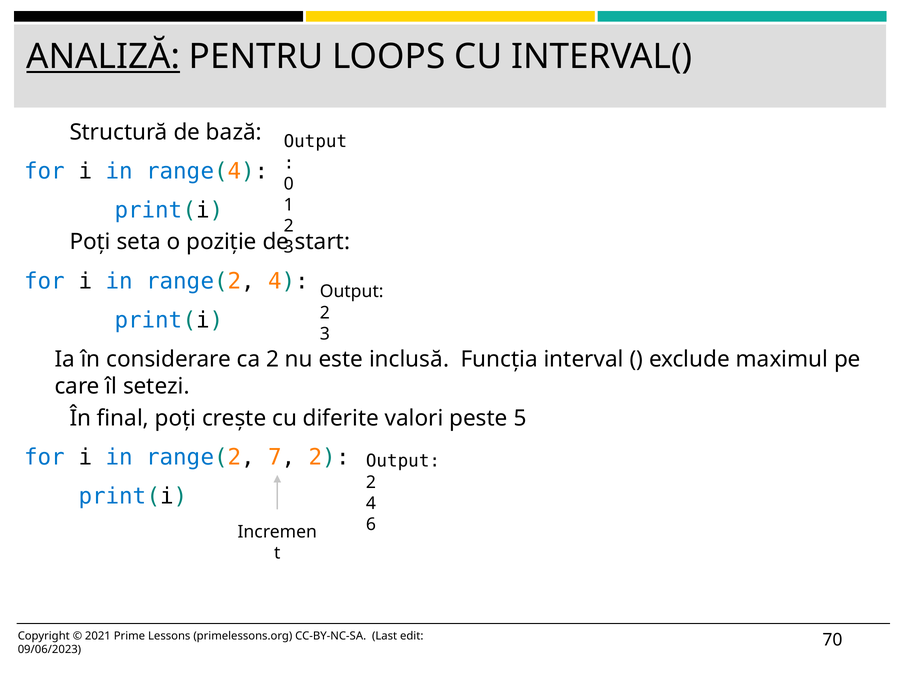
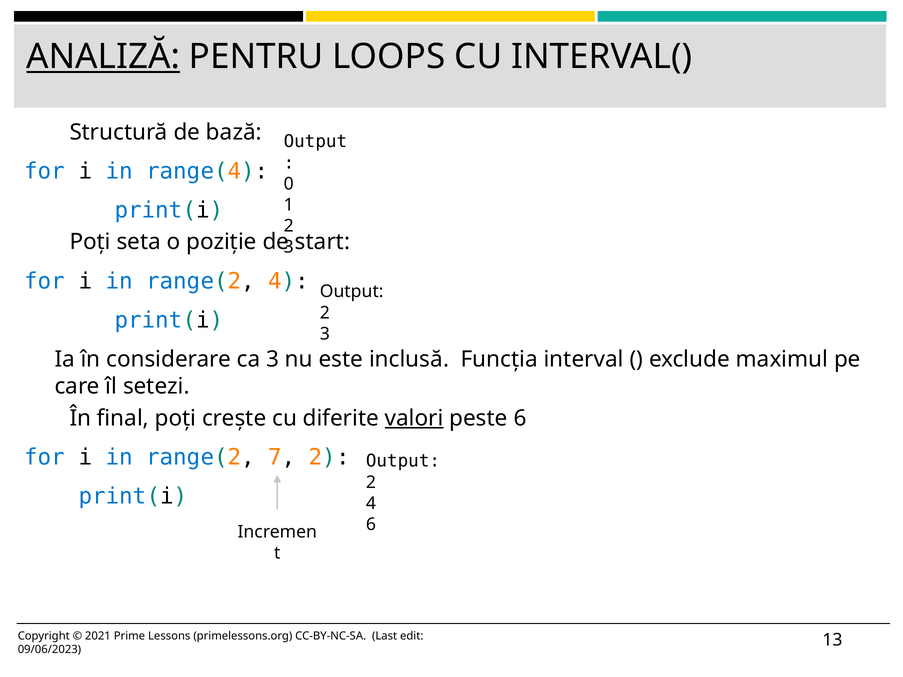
ca 2: 2 -> 3
valori underline: none -> present
peste 5: 5 -> 6
70: 70 -> 13
